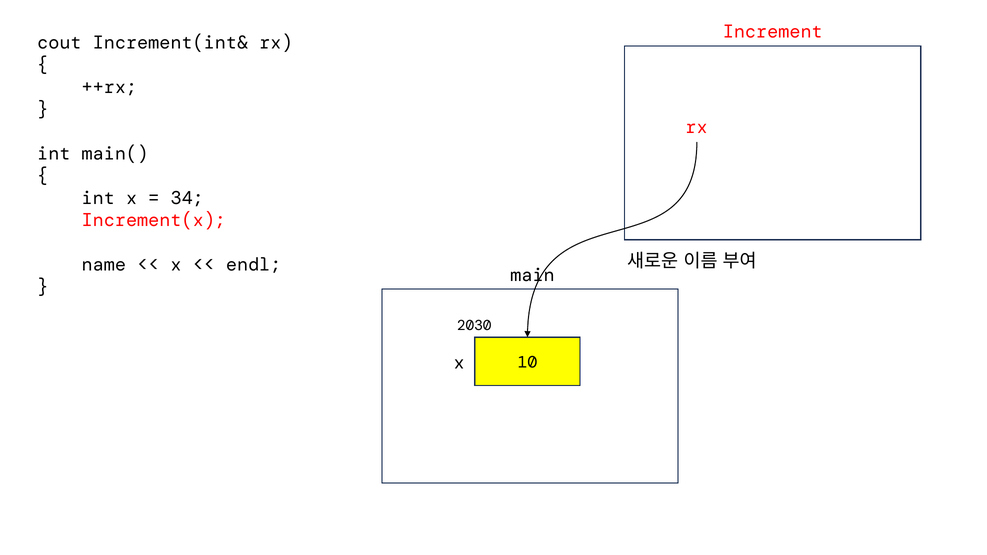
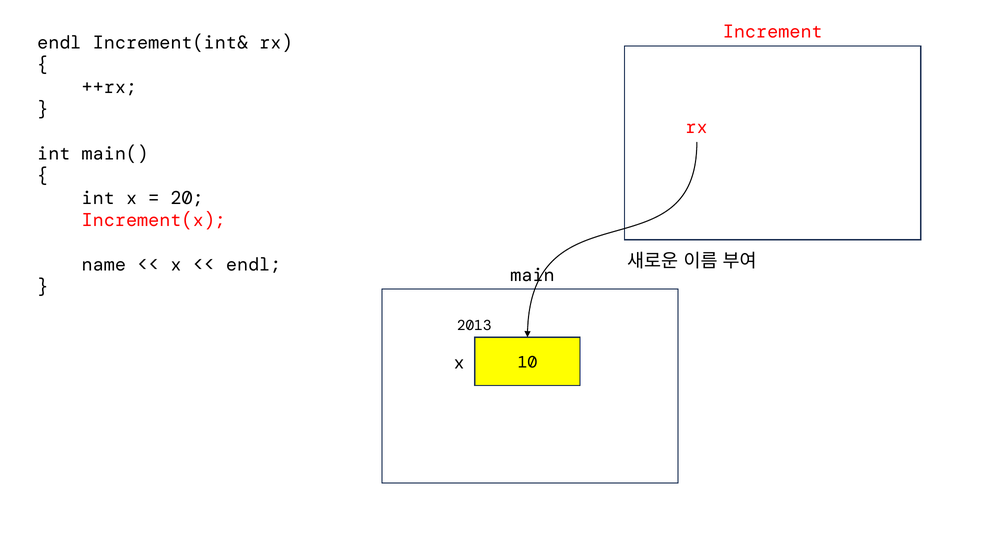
cout at (59, 43): cout -> endl
34: 34 -> 20
2030: 2030 -> 2013
